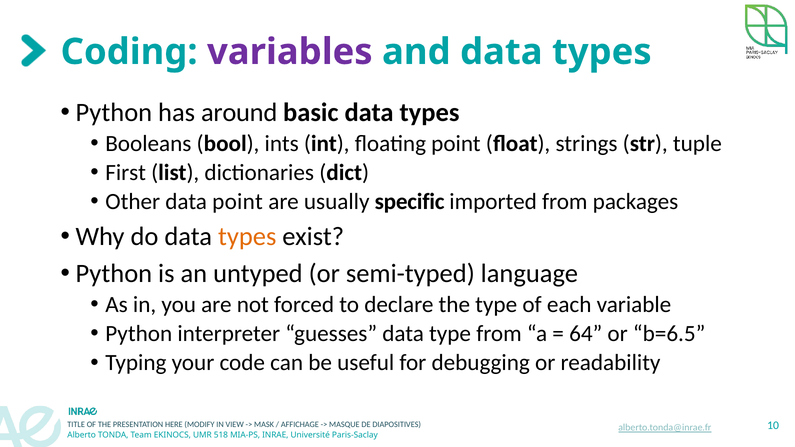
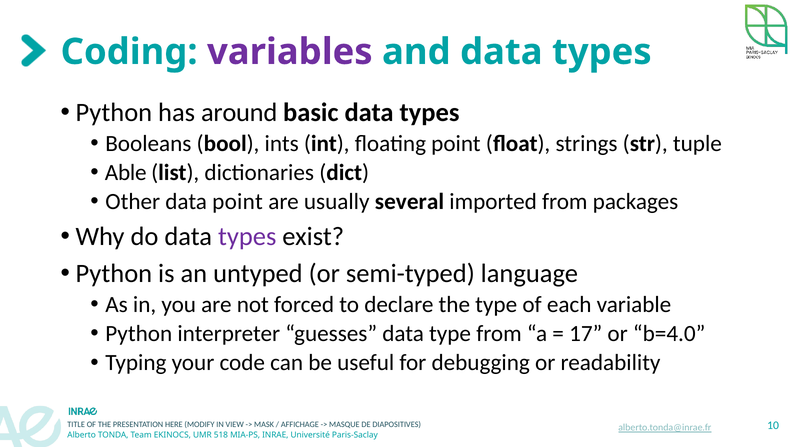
First: First -> Able
specific: specific -> several
types at (247, 237) colour: orange -> purple
64: 64 -> 17
b=6.5: b=6.5 -> b=4.0
